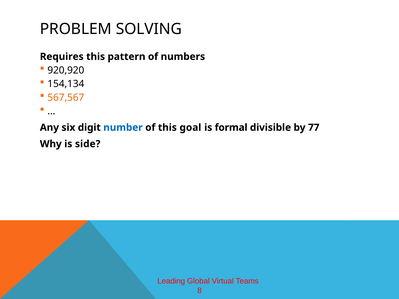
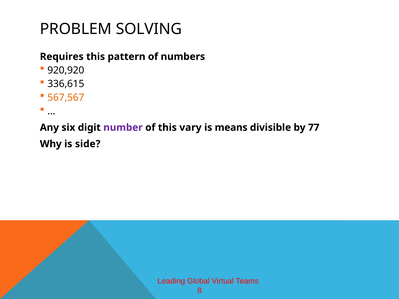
154,134: 154,134 -> 336,615
number colour: blue -> purple
goal: goal -> vary
formal: formal -> means
